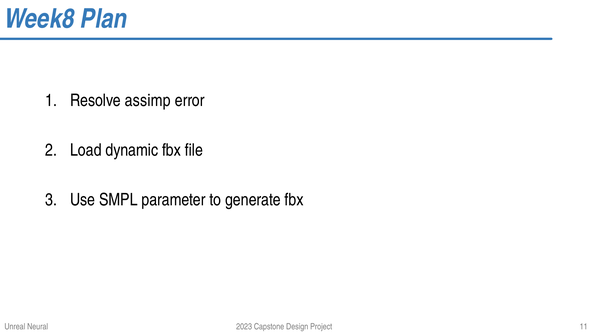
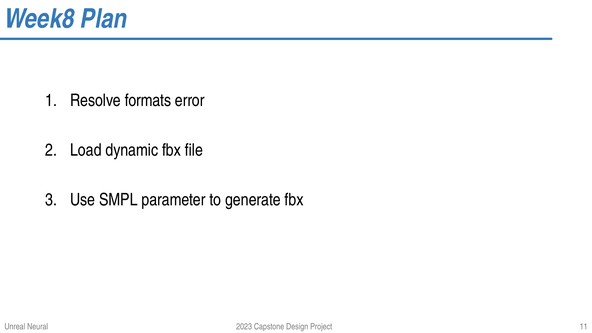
assimp: assimp -> formats
